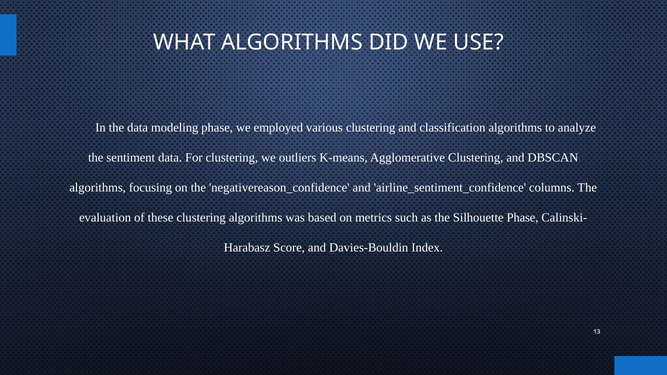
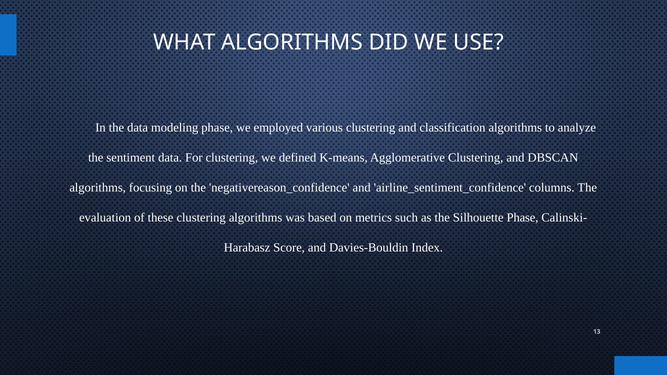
outliers: outliers -> defined
